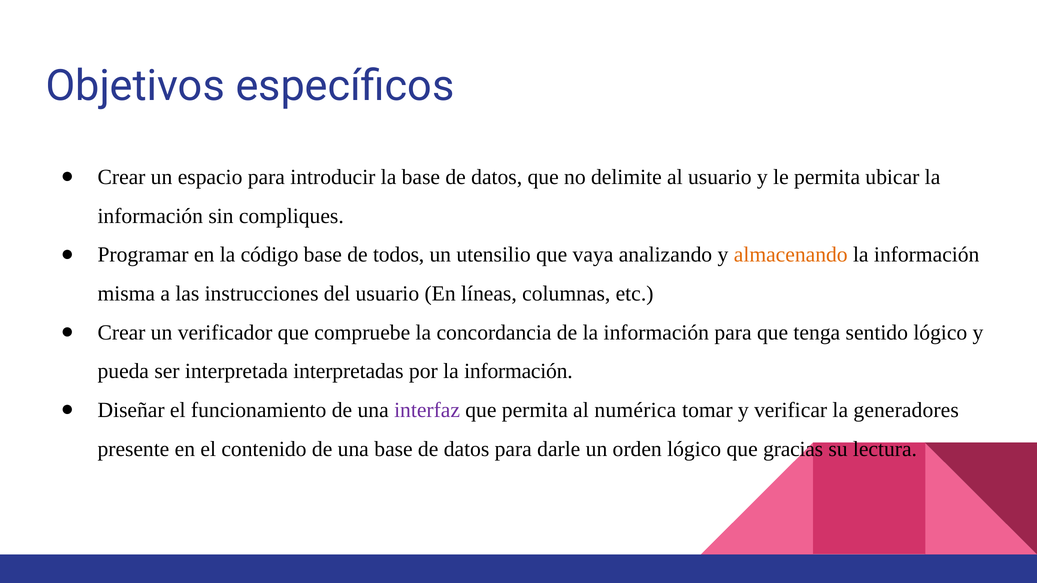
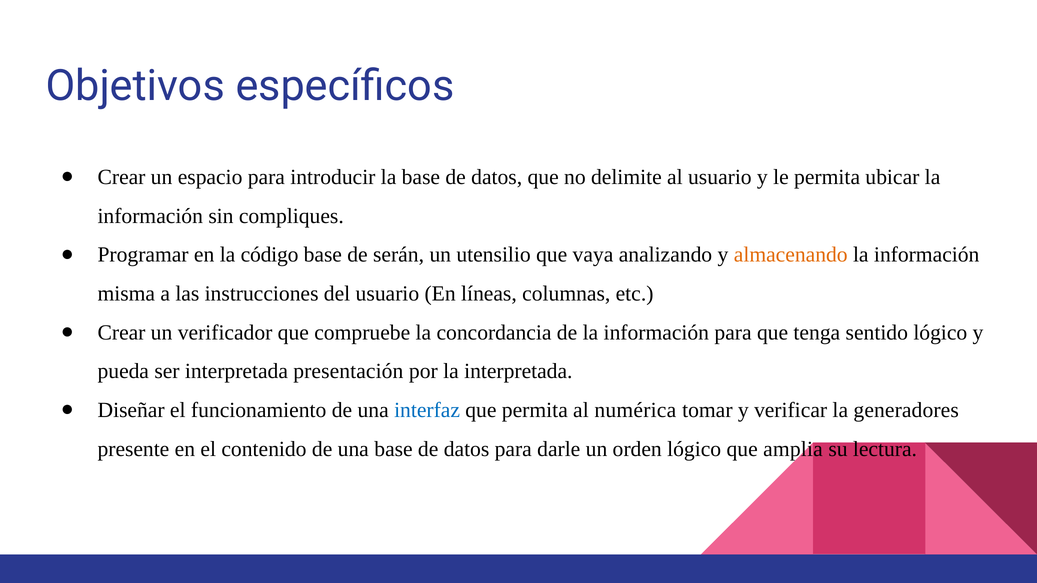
todos: todos -> serán
interpretadas: interpretadas -> presentación
por la información: información -> interpretada
interfaz colour: purple -> blue
gracias: gracias -> amplia
